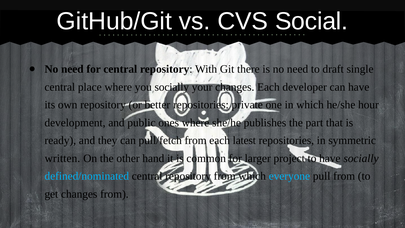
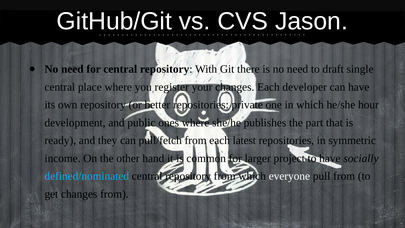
Social: Social -> Jason
you socially: socially -> register
written: written -> income
everyone colour: light blue -> white
